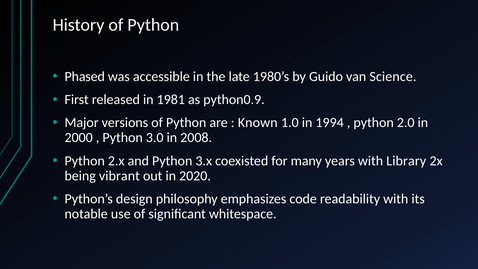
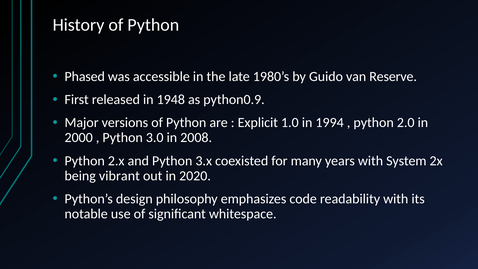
Science: Science -> Reserve
1981: 1981 -> 1948
Known: Known -> Explicit
Library: Library -> System
